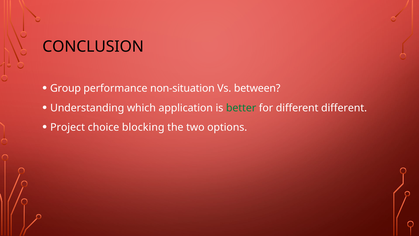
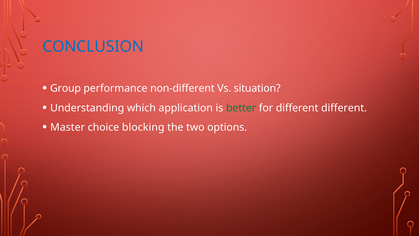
CONCLUSION colour: black -> blue
non-situation: non-situation -> non-different
between: between -> situation
Project: Project -> Master
